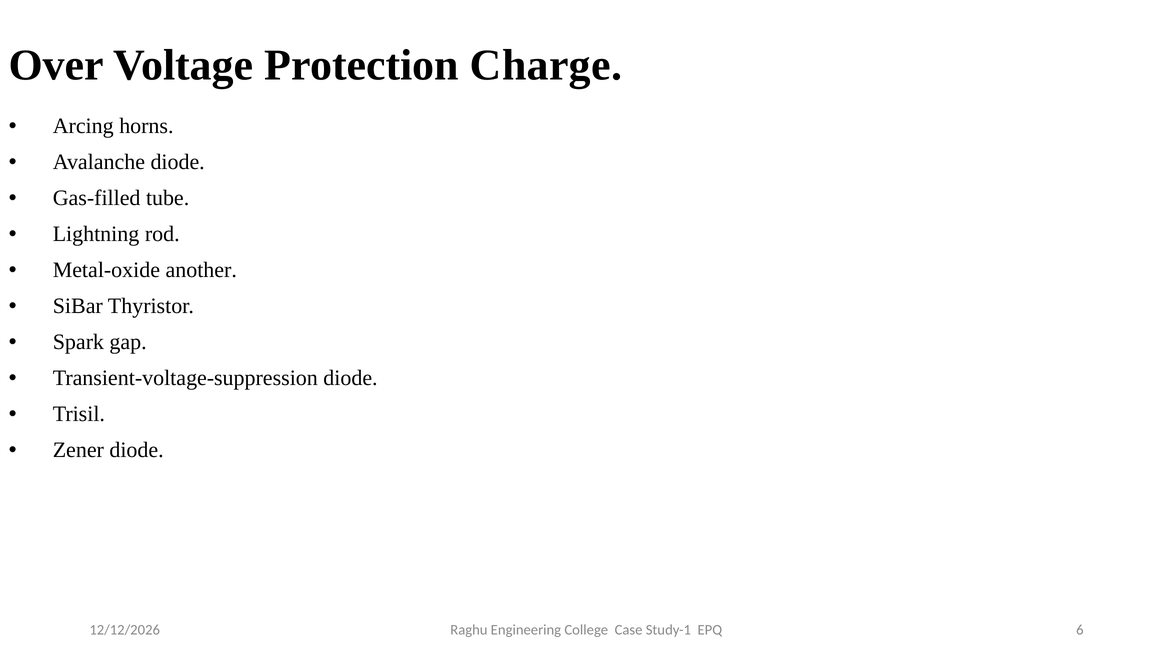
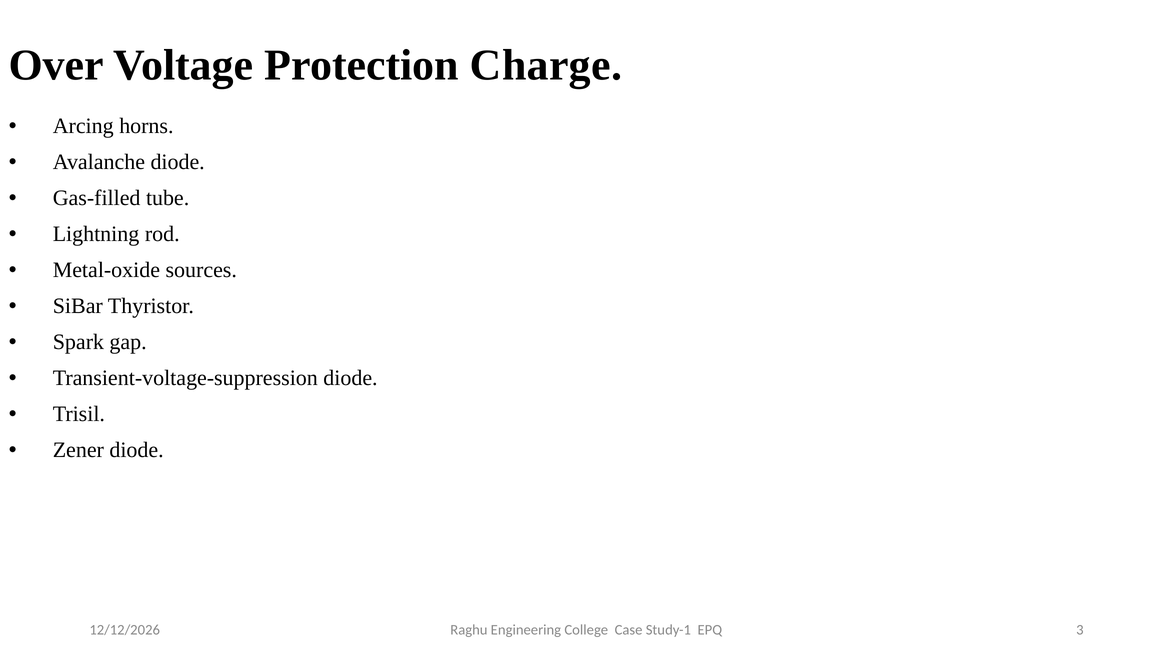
another: another -> sources
6: 6 -> 3
